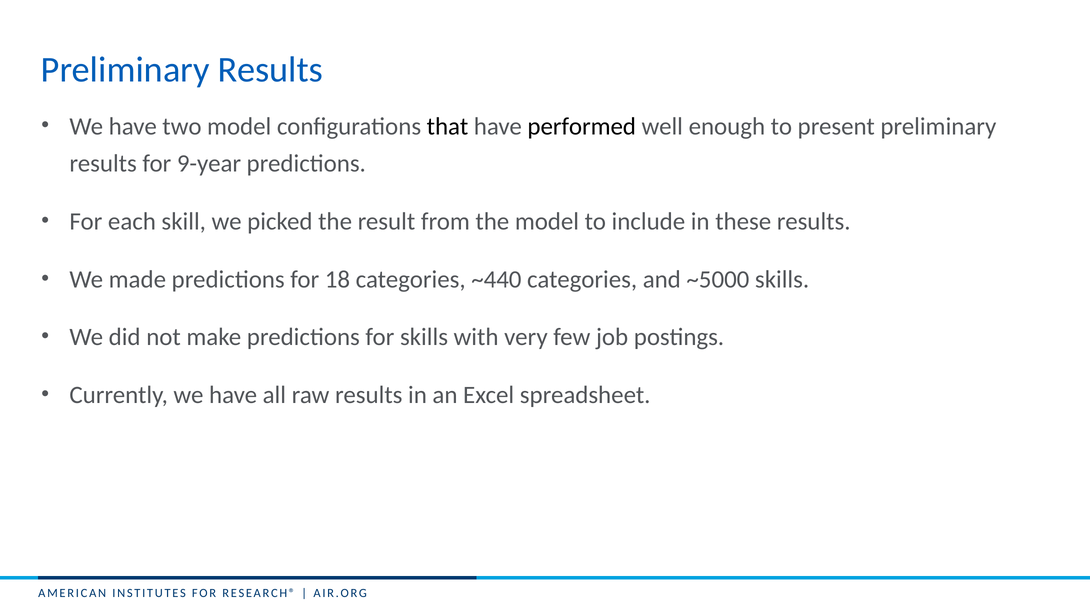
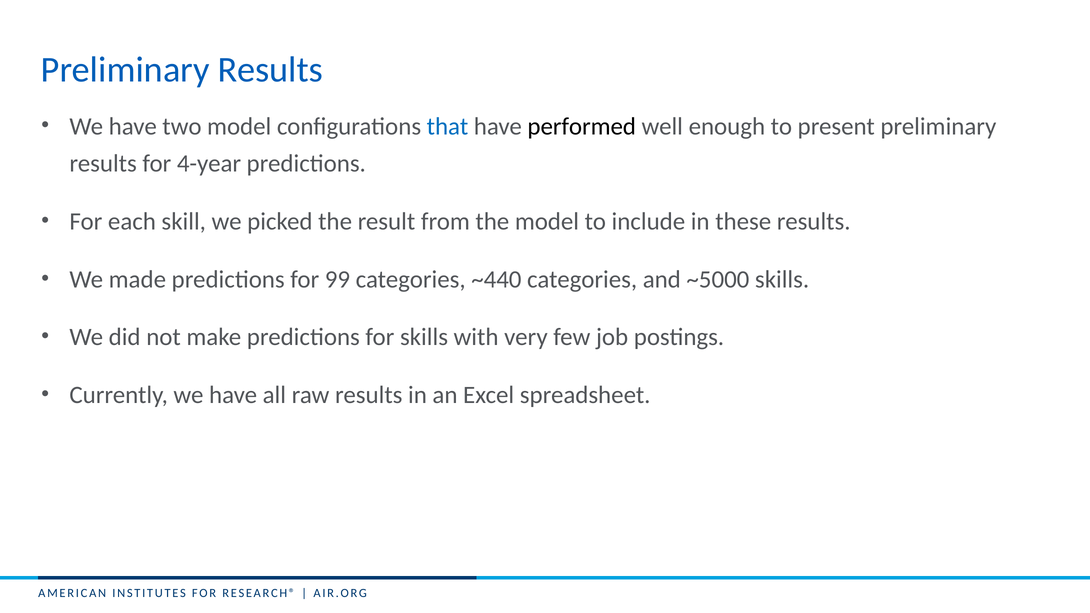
that colour: black -> blue
9-year: 9-year -> 4-year
18: 18 -> 99
